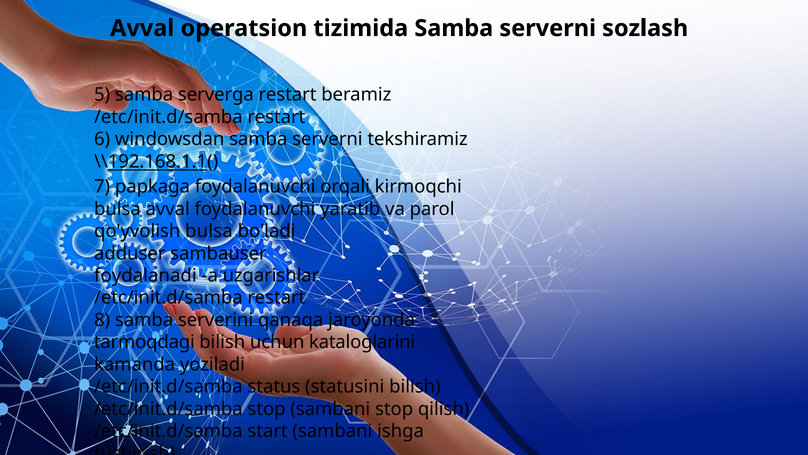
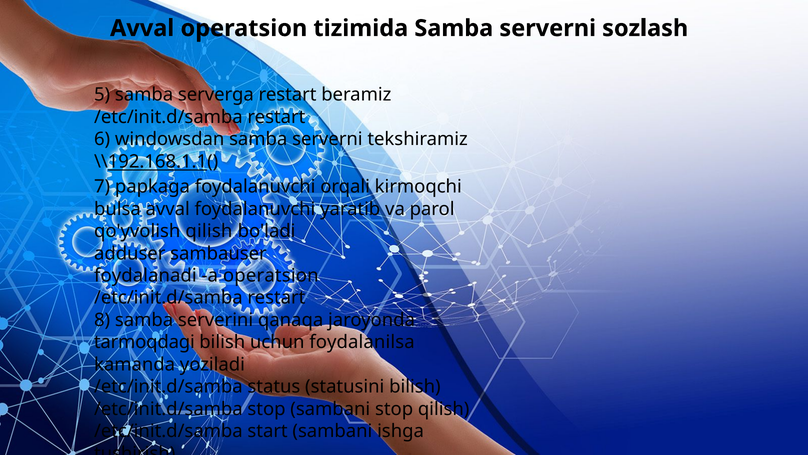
qo'yvolish bulsa: bulsa -> qilish
a uzgarishlar: uzgarishlar -> operatsion
kataloglarini: kataloglarini -> foydalanilsa
